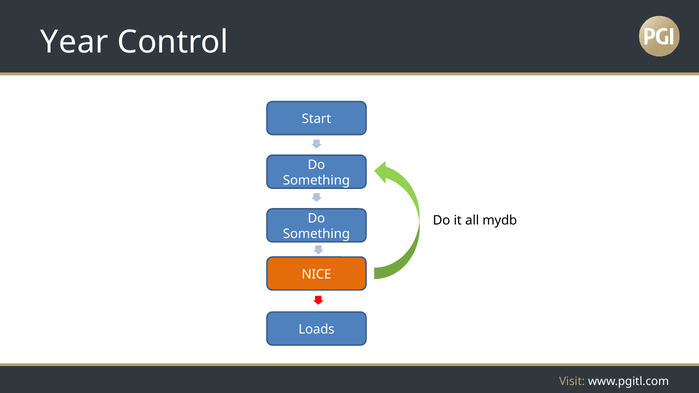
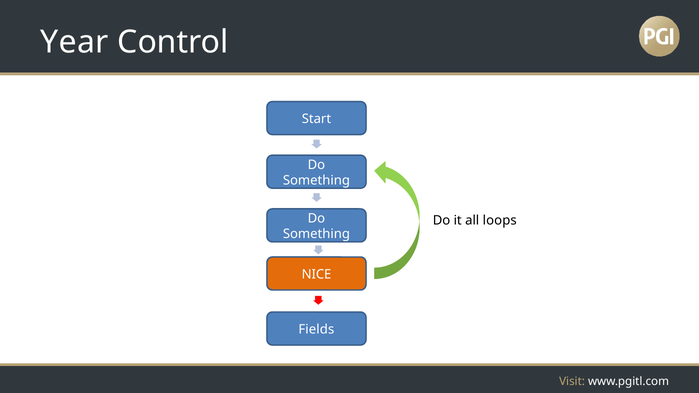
mydb: mydb -> loops
Loads: Loads -> Fields
